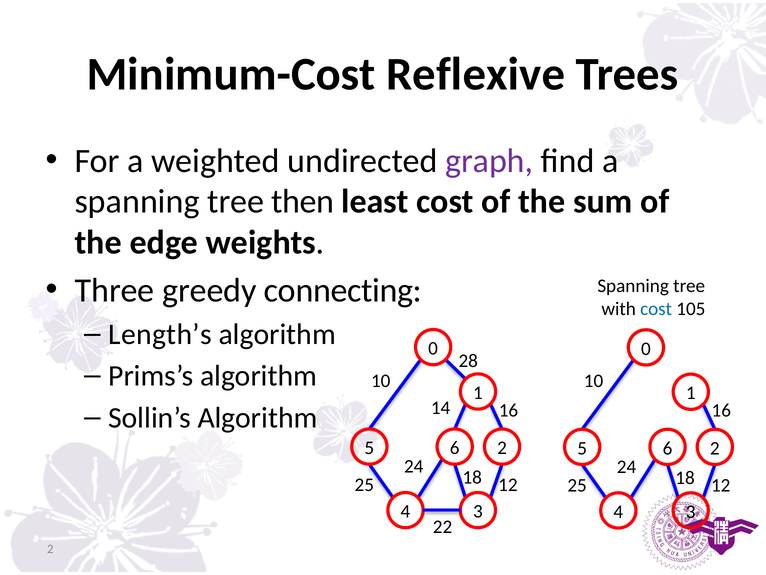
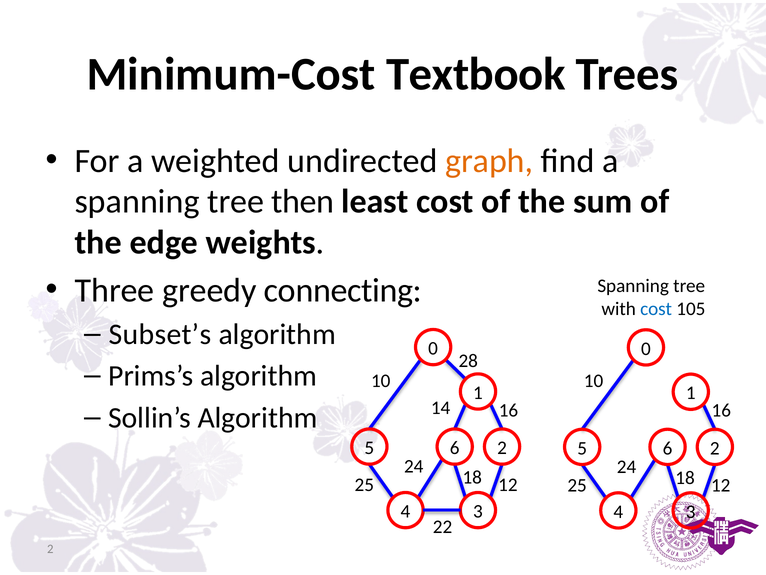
Reflexive: Reflexive -> Textbook
graph colour: purple -> orange
Length’s: Length’s -> Subset’s
